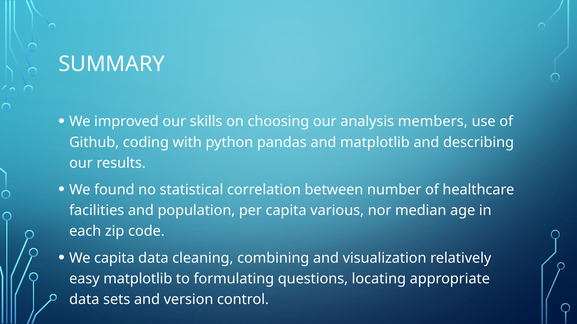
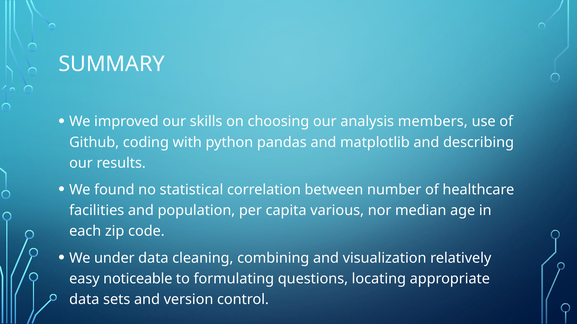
We capita: capita -> under
easy matplotlib: matplotlib -> noticeable
